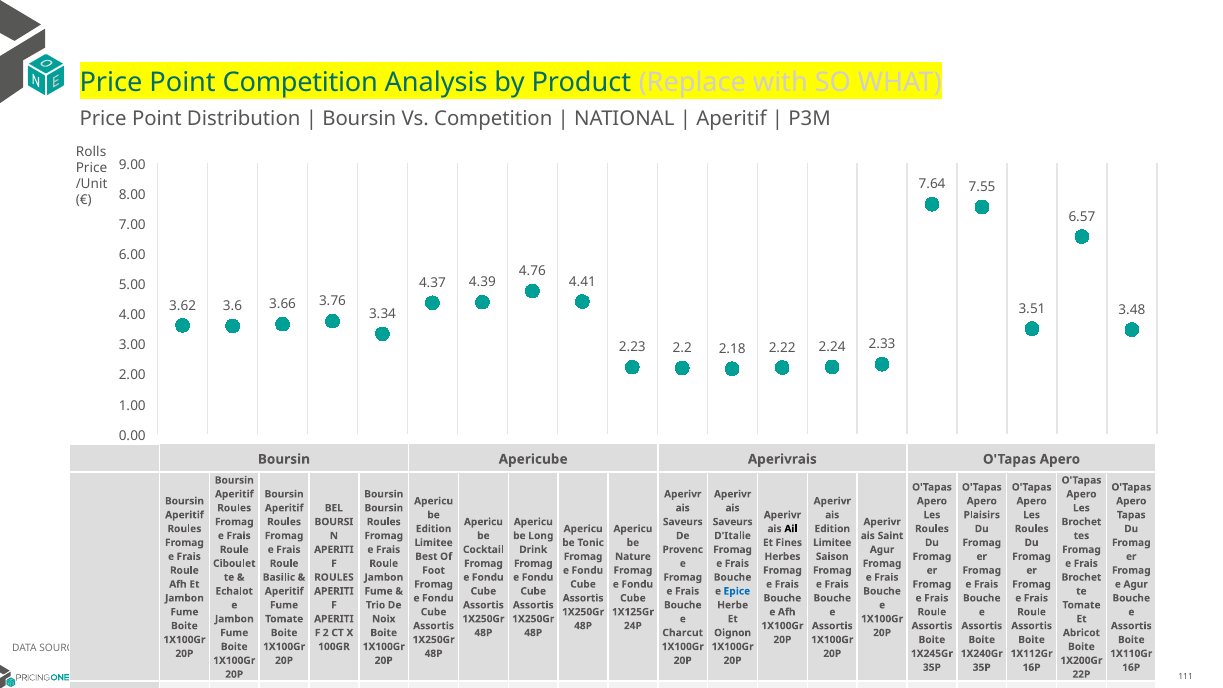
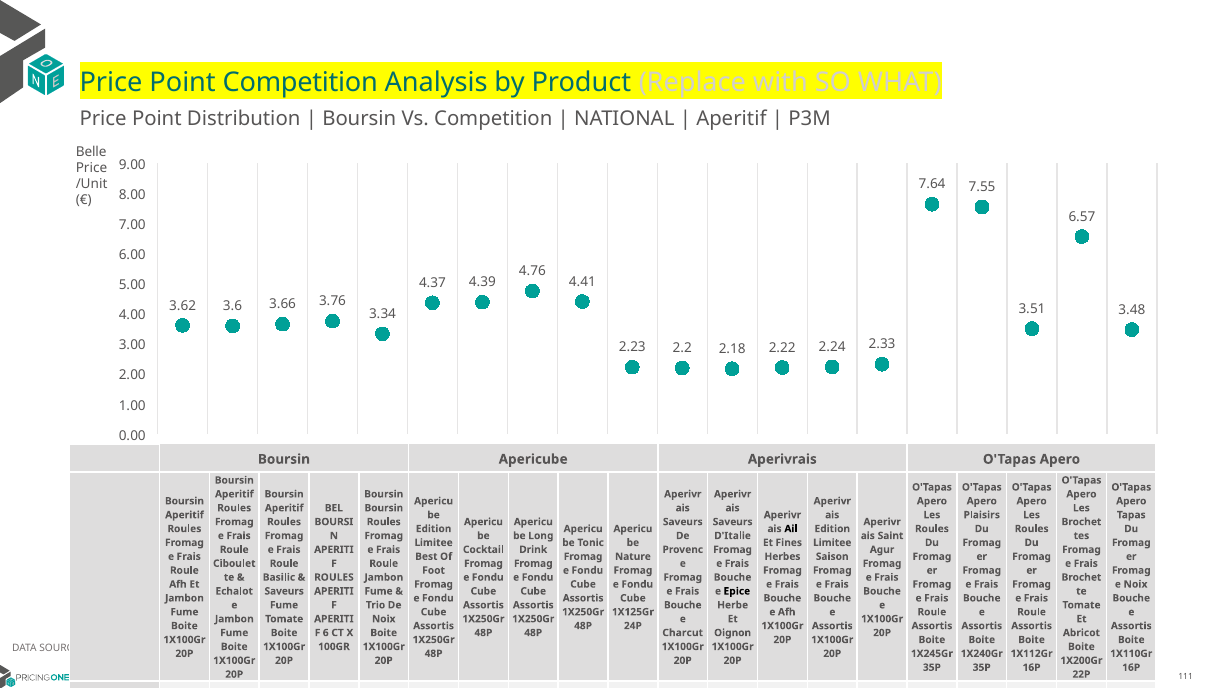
Rolls: Rolls -> Belle
Agur at (1136, 584): Agur -> Noix
Aperitif at (284, 591): Aperitif -> Saveurs
Epice colour: blue -> black
2: 2 -> 6
